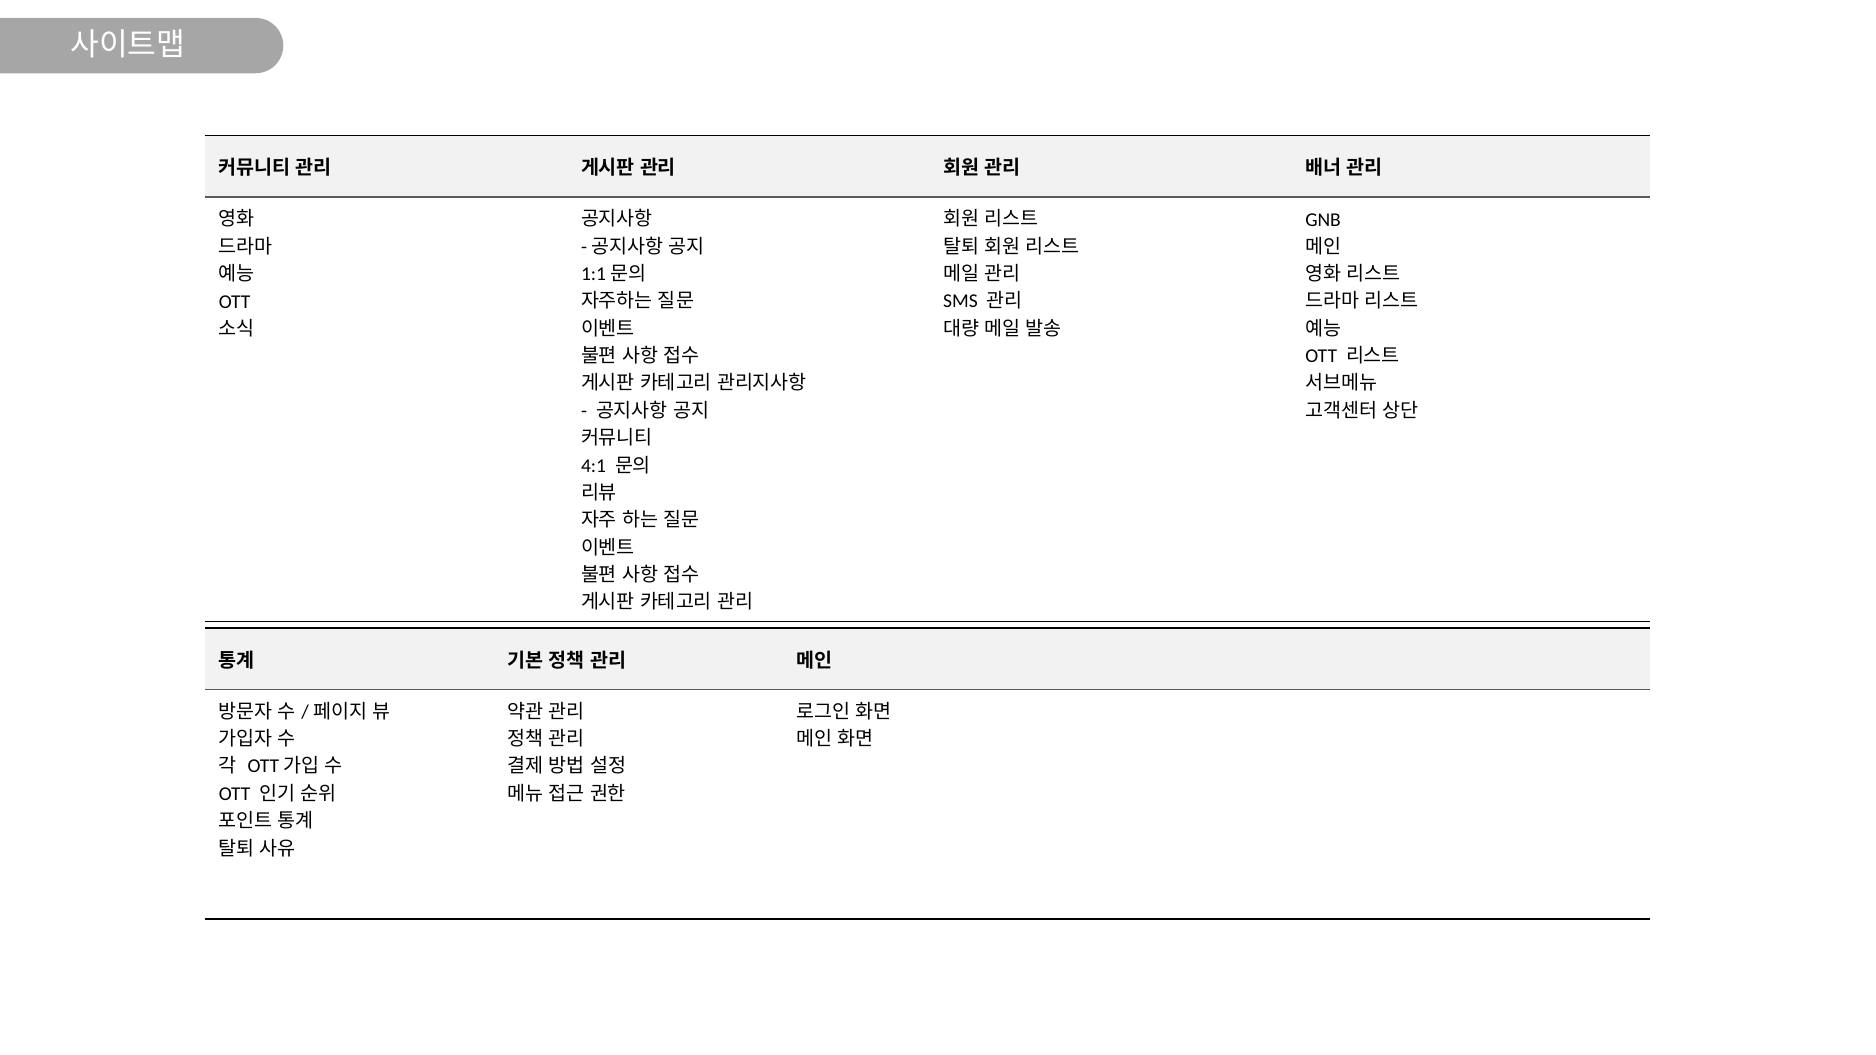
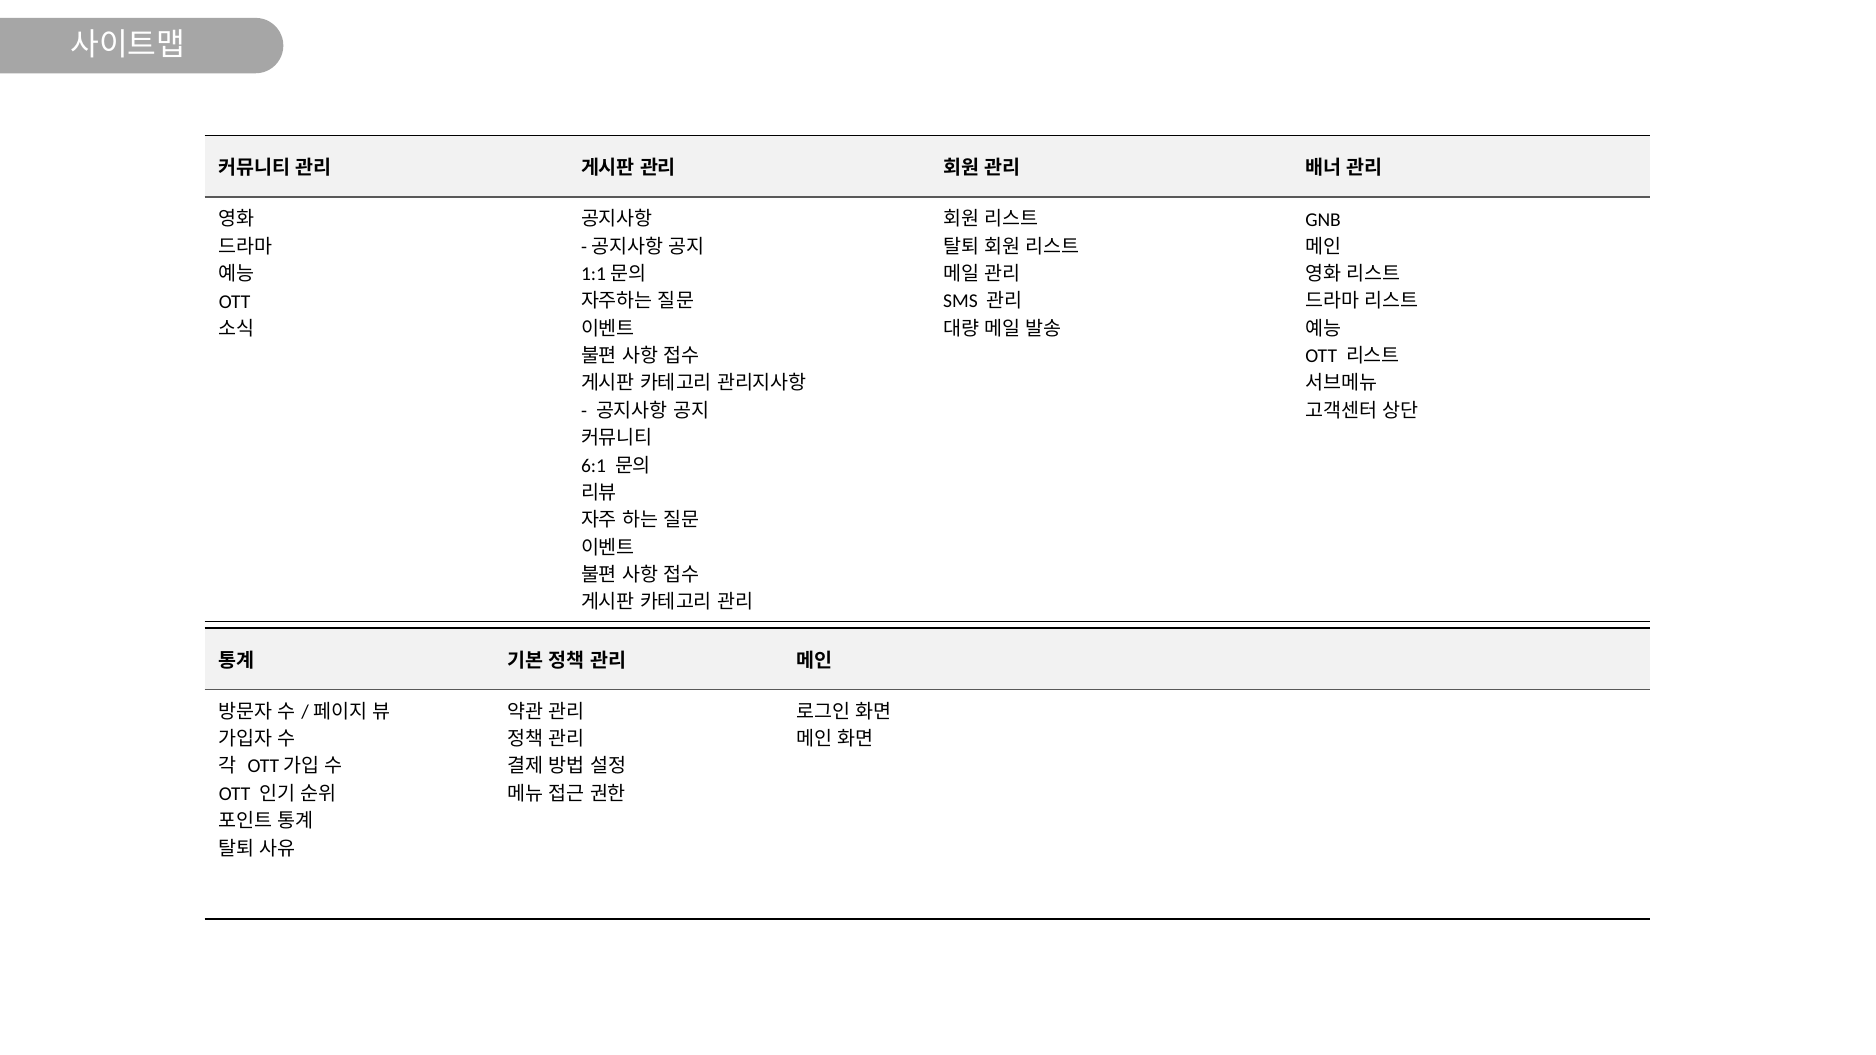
4:1: 4:1 -> 6:1
